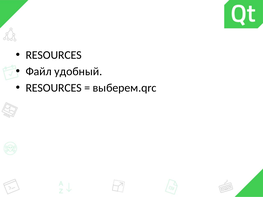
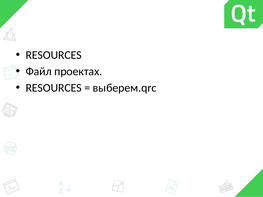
удобный: удобный -> проектах
